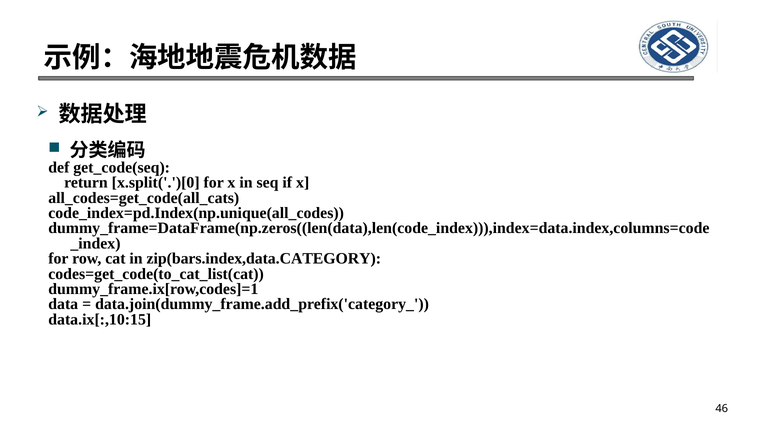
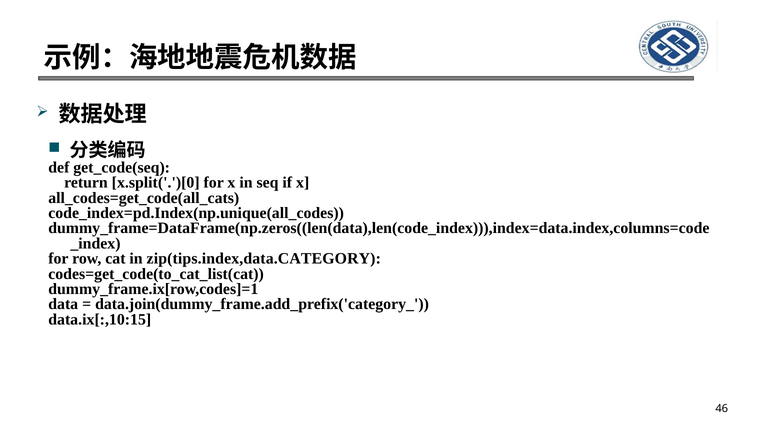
zip(bars.index,data.CATEGORY: zip(bars.index,data.CATEGORY -> zip(tips.index,data.CATEGORY
